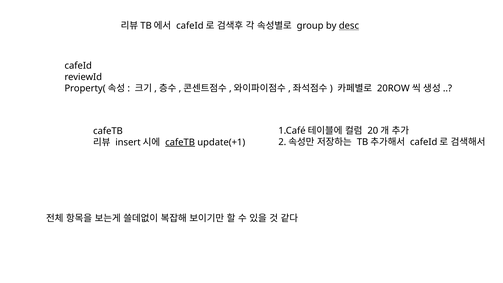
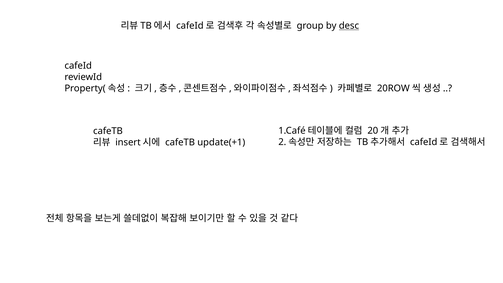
cafeTB at (180, 142) underline: present -> none
